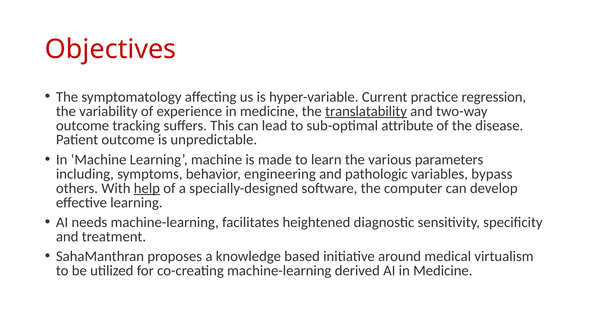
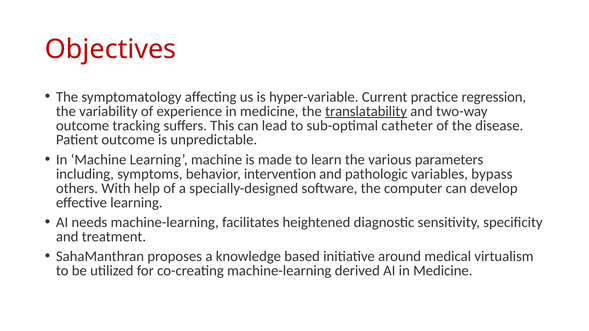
attribute: attribute -> catheter
engineering: engineering -> intervention
help underline: present -> none
